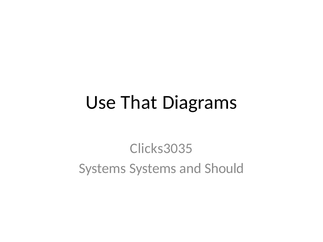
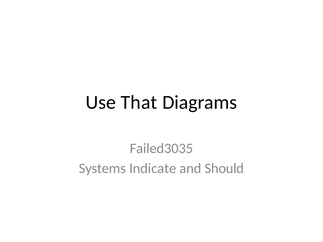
Clicks3035: Clicks3035 -> Failed3035
Systems Systems: Systems -> Indicate
